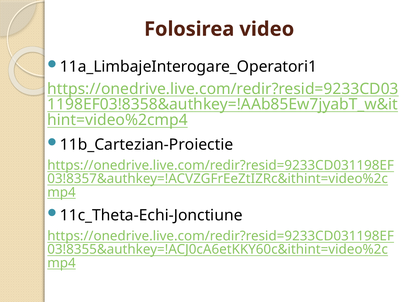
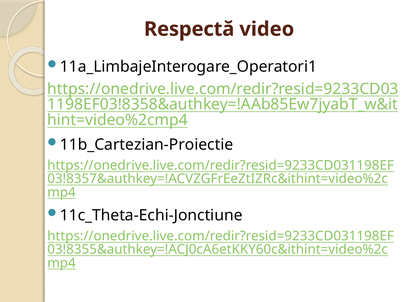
Folosirea: Folosirea -> Respectă
